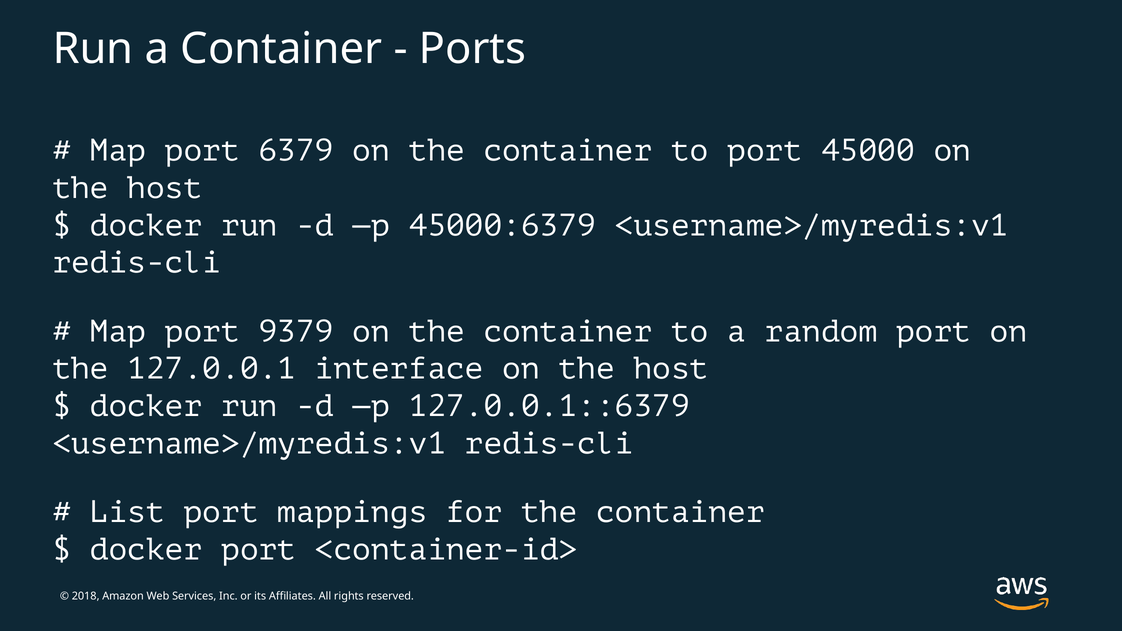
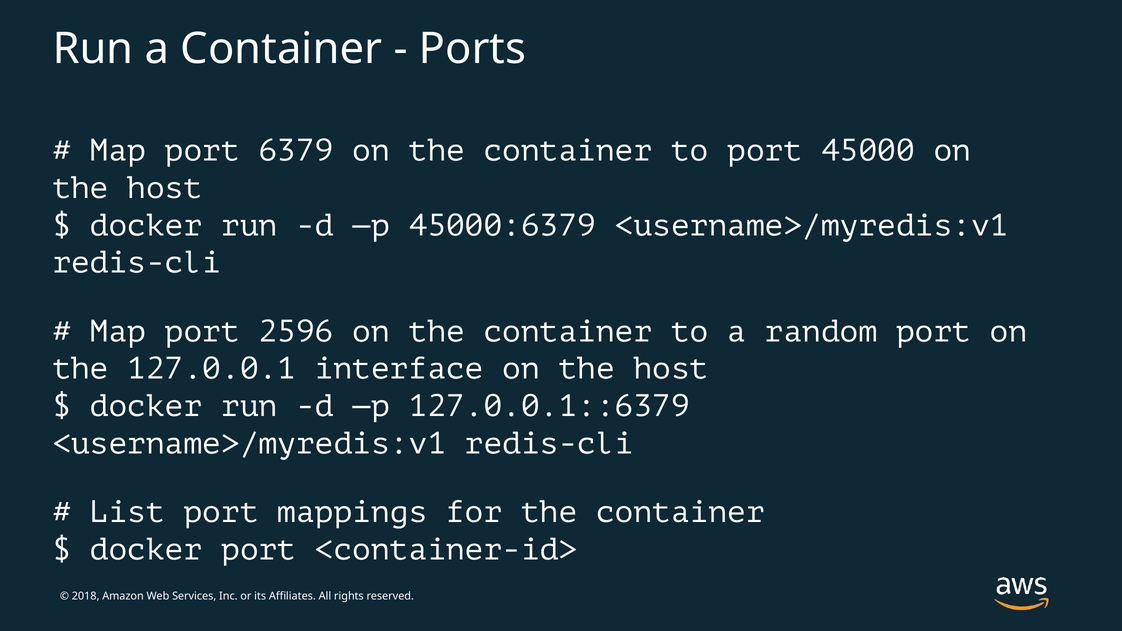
9379: 9379 -> 2596
